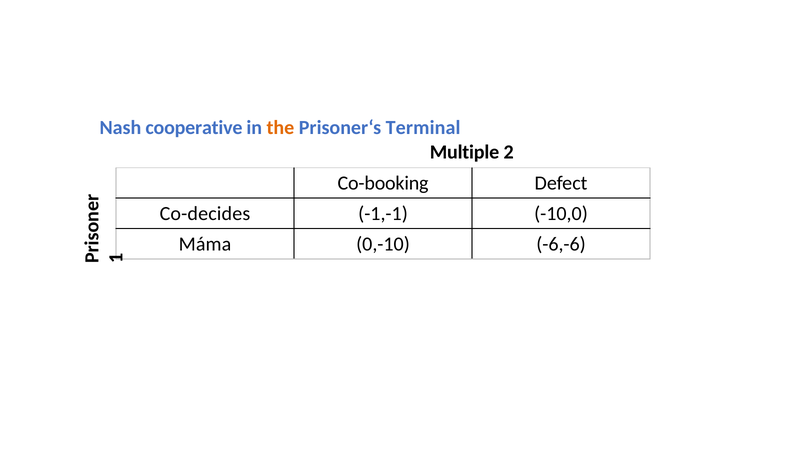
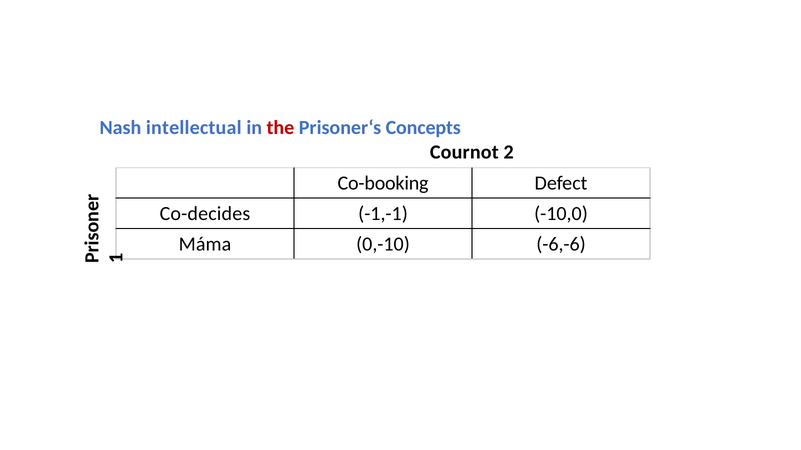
cooperative: cooperative -> intellectual
the colour: orange -> red
Terminal: Terminal -> Concepts
Multiple: Multiple -> Cournot
